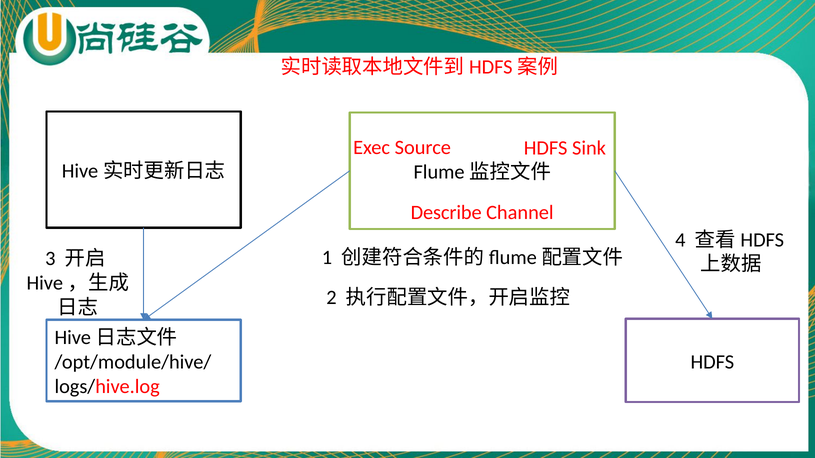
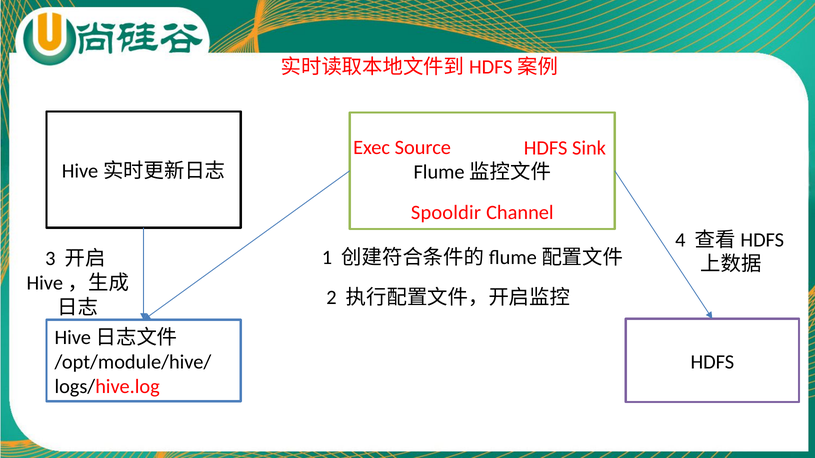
Describe: Describe -> Spooldir
